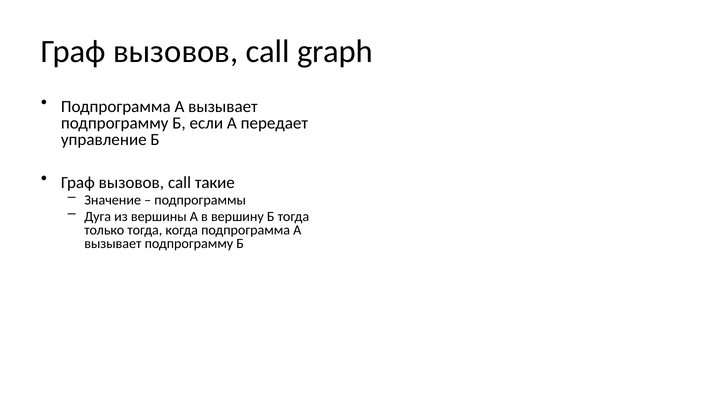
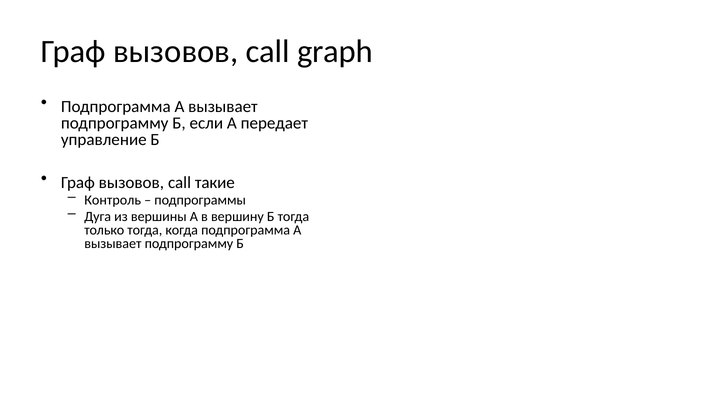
Значение: Значение -> Контроль
